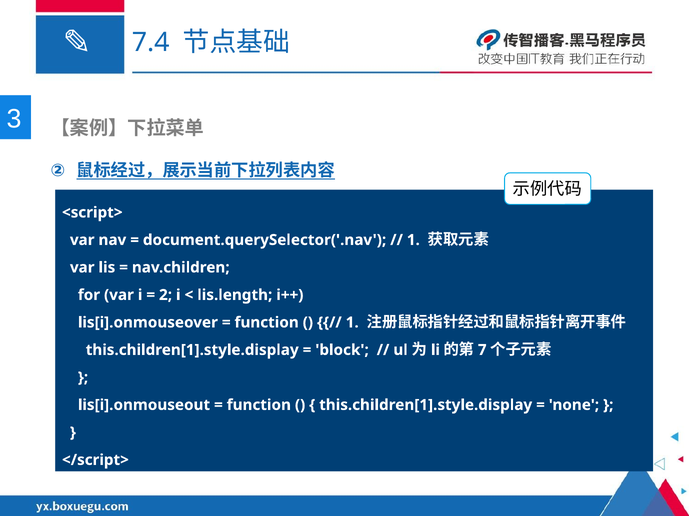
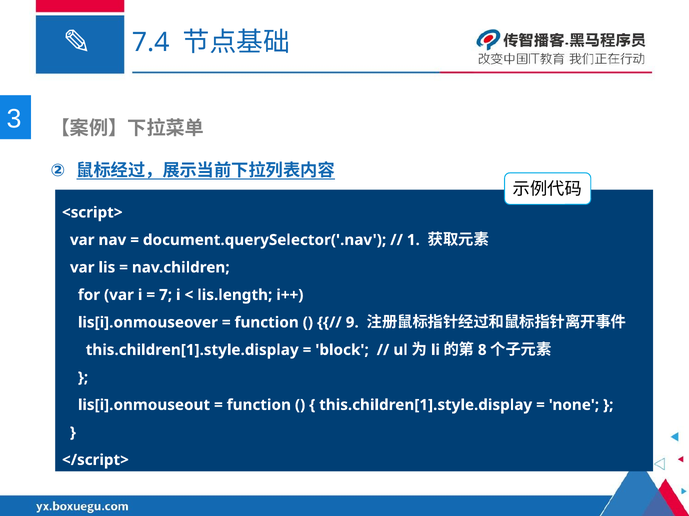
2: 2 -> 7
1 at (352, 323): 1 -> 9
7: 7 -> 8
